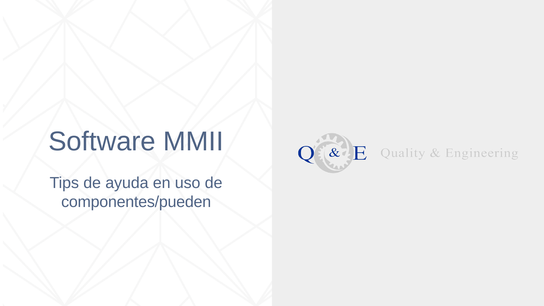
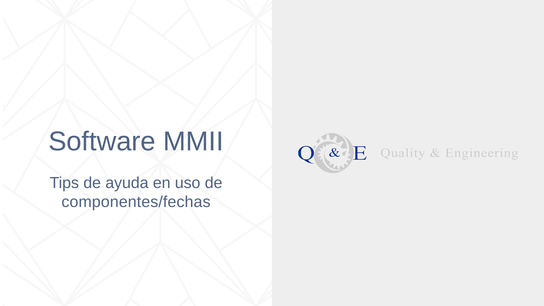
componentes/pueden: componentes/pueden -> componentes/fechas
